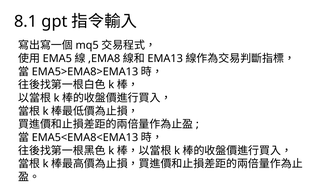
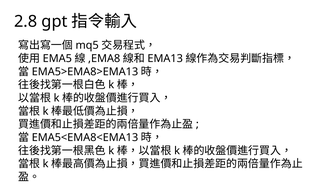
8.1: 8.1 -> 2.8
